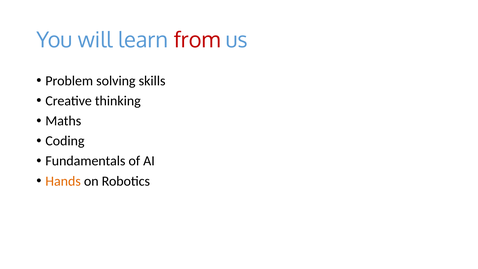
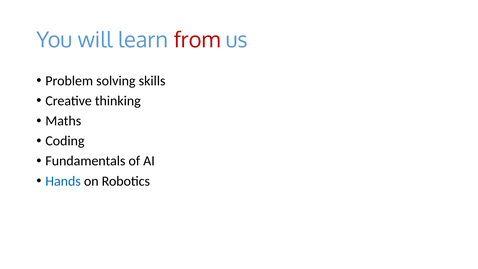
Hands colour: orange -> blue
